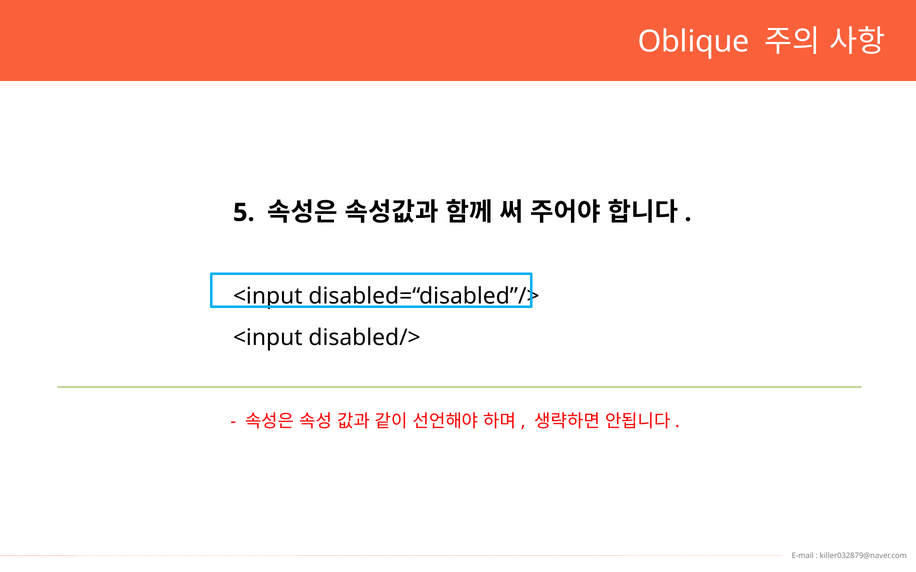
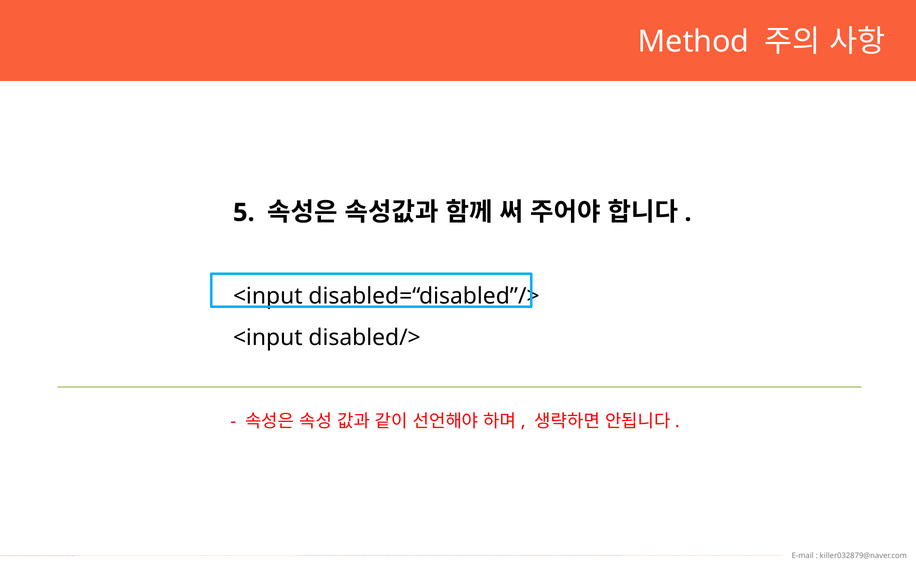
Oblique: Oblique -> Method
